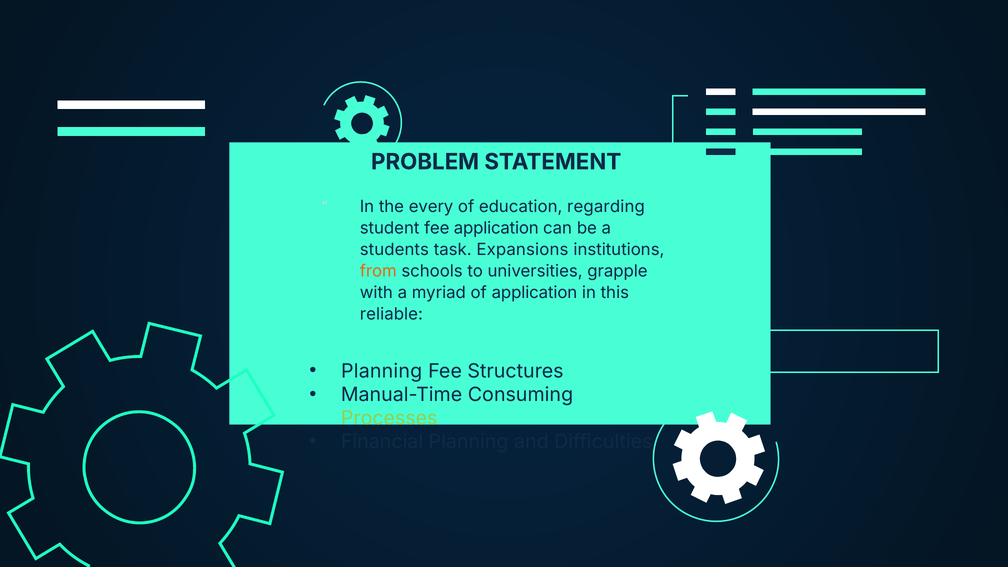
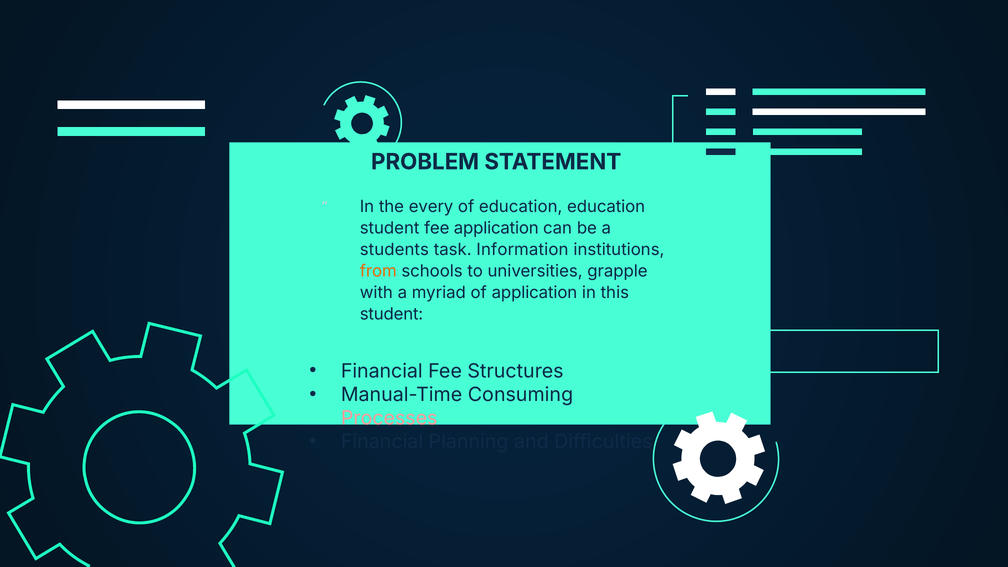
education regarding: regarding -> education
Expansions: Expansions -> Information
reliable at (391, 314): reliable -> student
Planning at (382, 371): Planning -> Financial
Processes colour: light green -> pink
